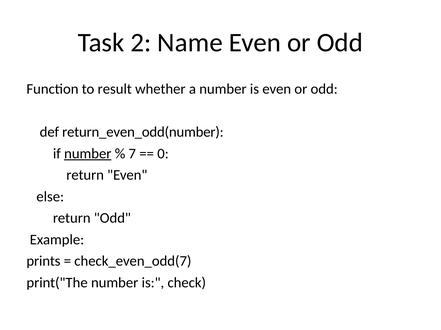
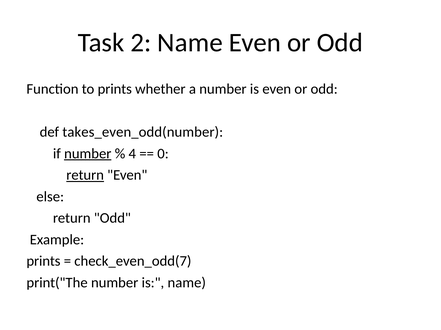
to result: result -> prints
return_even_odd(number: return_even_odd(number -> takes_even_odd(number
7: 7 -> 4
return at (85, 175) underline: none -> present
is check: check -> name
